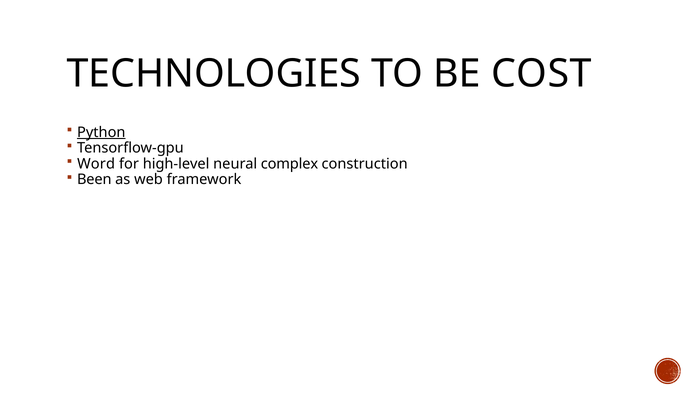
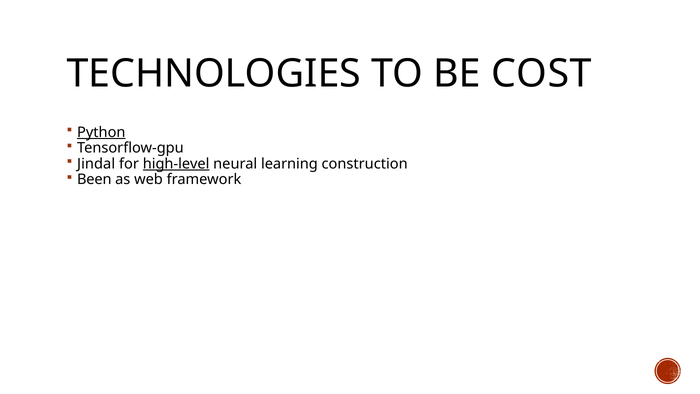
Word: Word -> Jindal
high-level underline: none -> present
complex: complex -> learning
